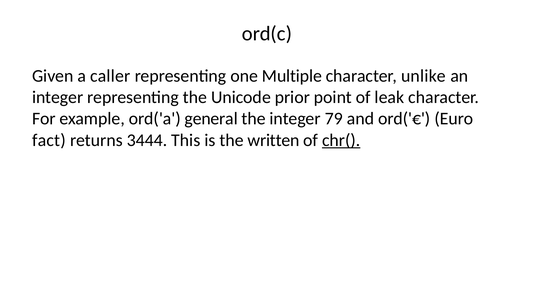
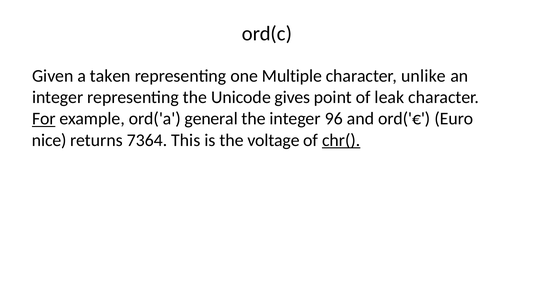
caller: caller -> taken
prior: prior -> gives
For underline: none -> present
79: 79 -> 96
fact: fact -> nice
3444: 3444 -> 7364
written: written -> voltage
